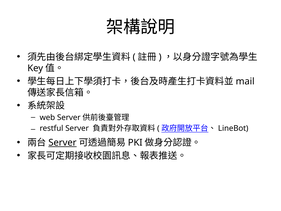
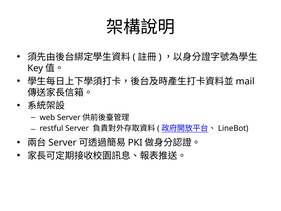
Server at (62, 142) underline: present -> none
